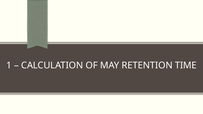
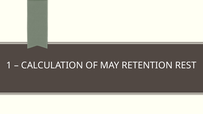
TIME: TIME -> REST
